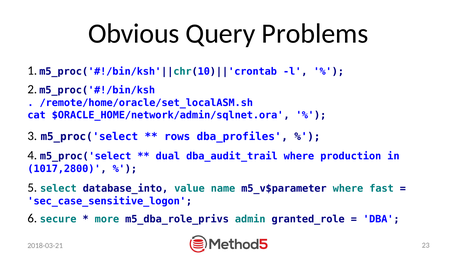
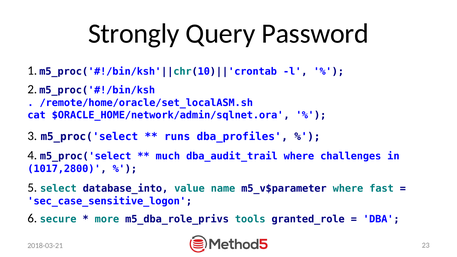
Obvious: Obvious -> Strongly
Problems: Problems -> Password
rows: rows -> runs
dual: dual -> much
production: production -> challenges
admin: admin -> tools
